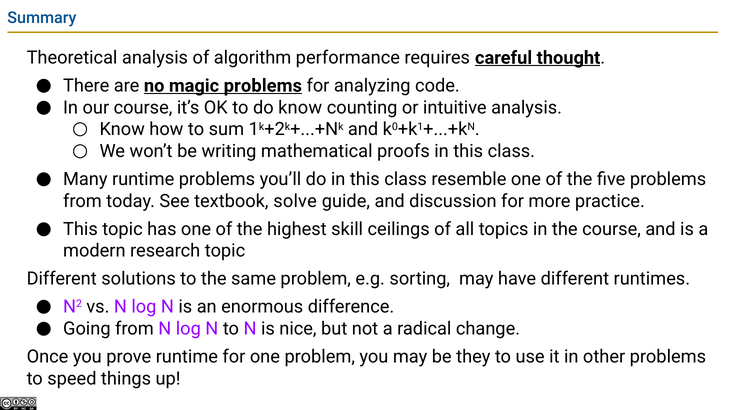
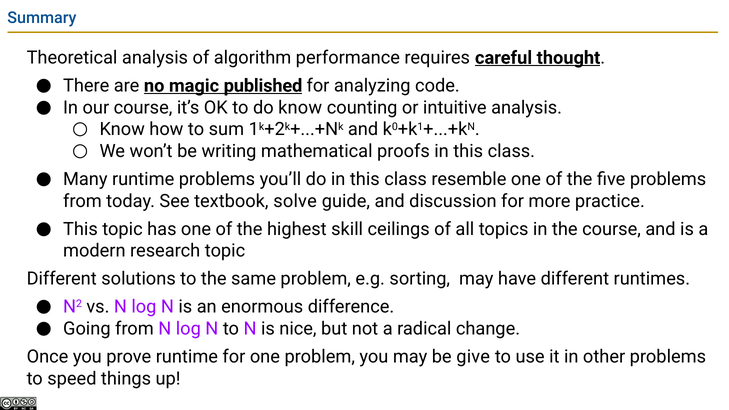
magic problems: problems -> published
they: they -> give
